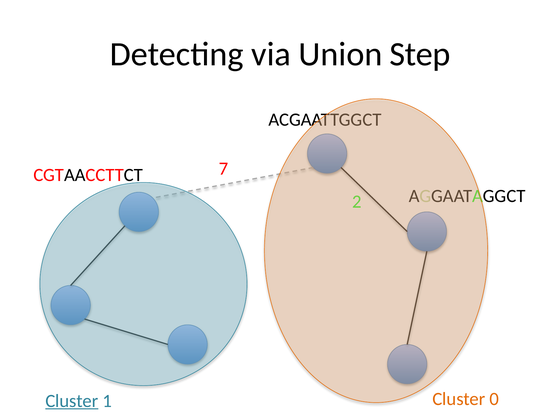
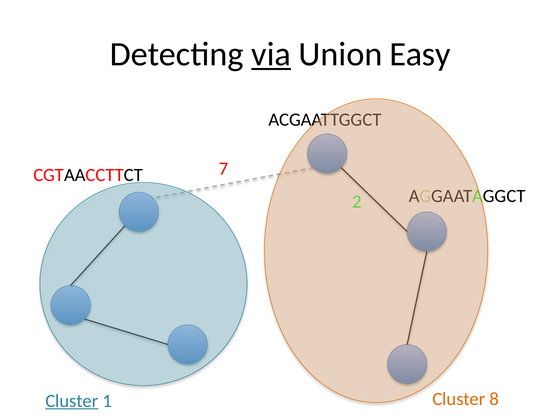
via underline: none -> present
Step: Step -> Easy
0: 0 -> 8
